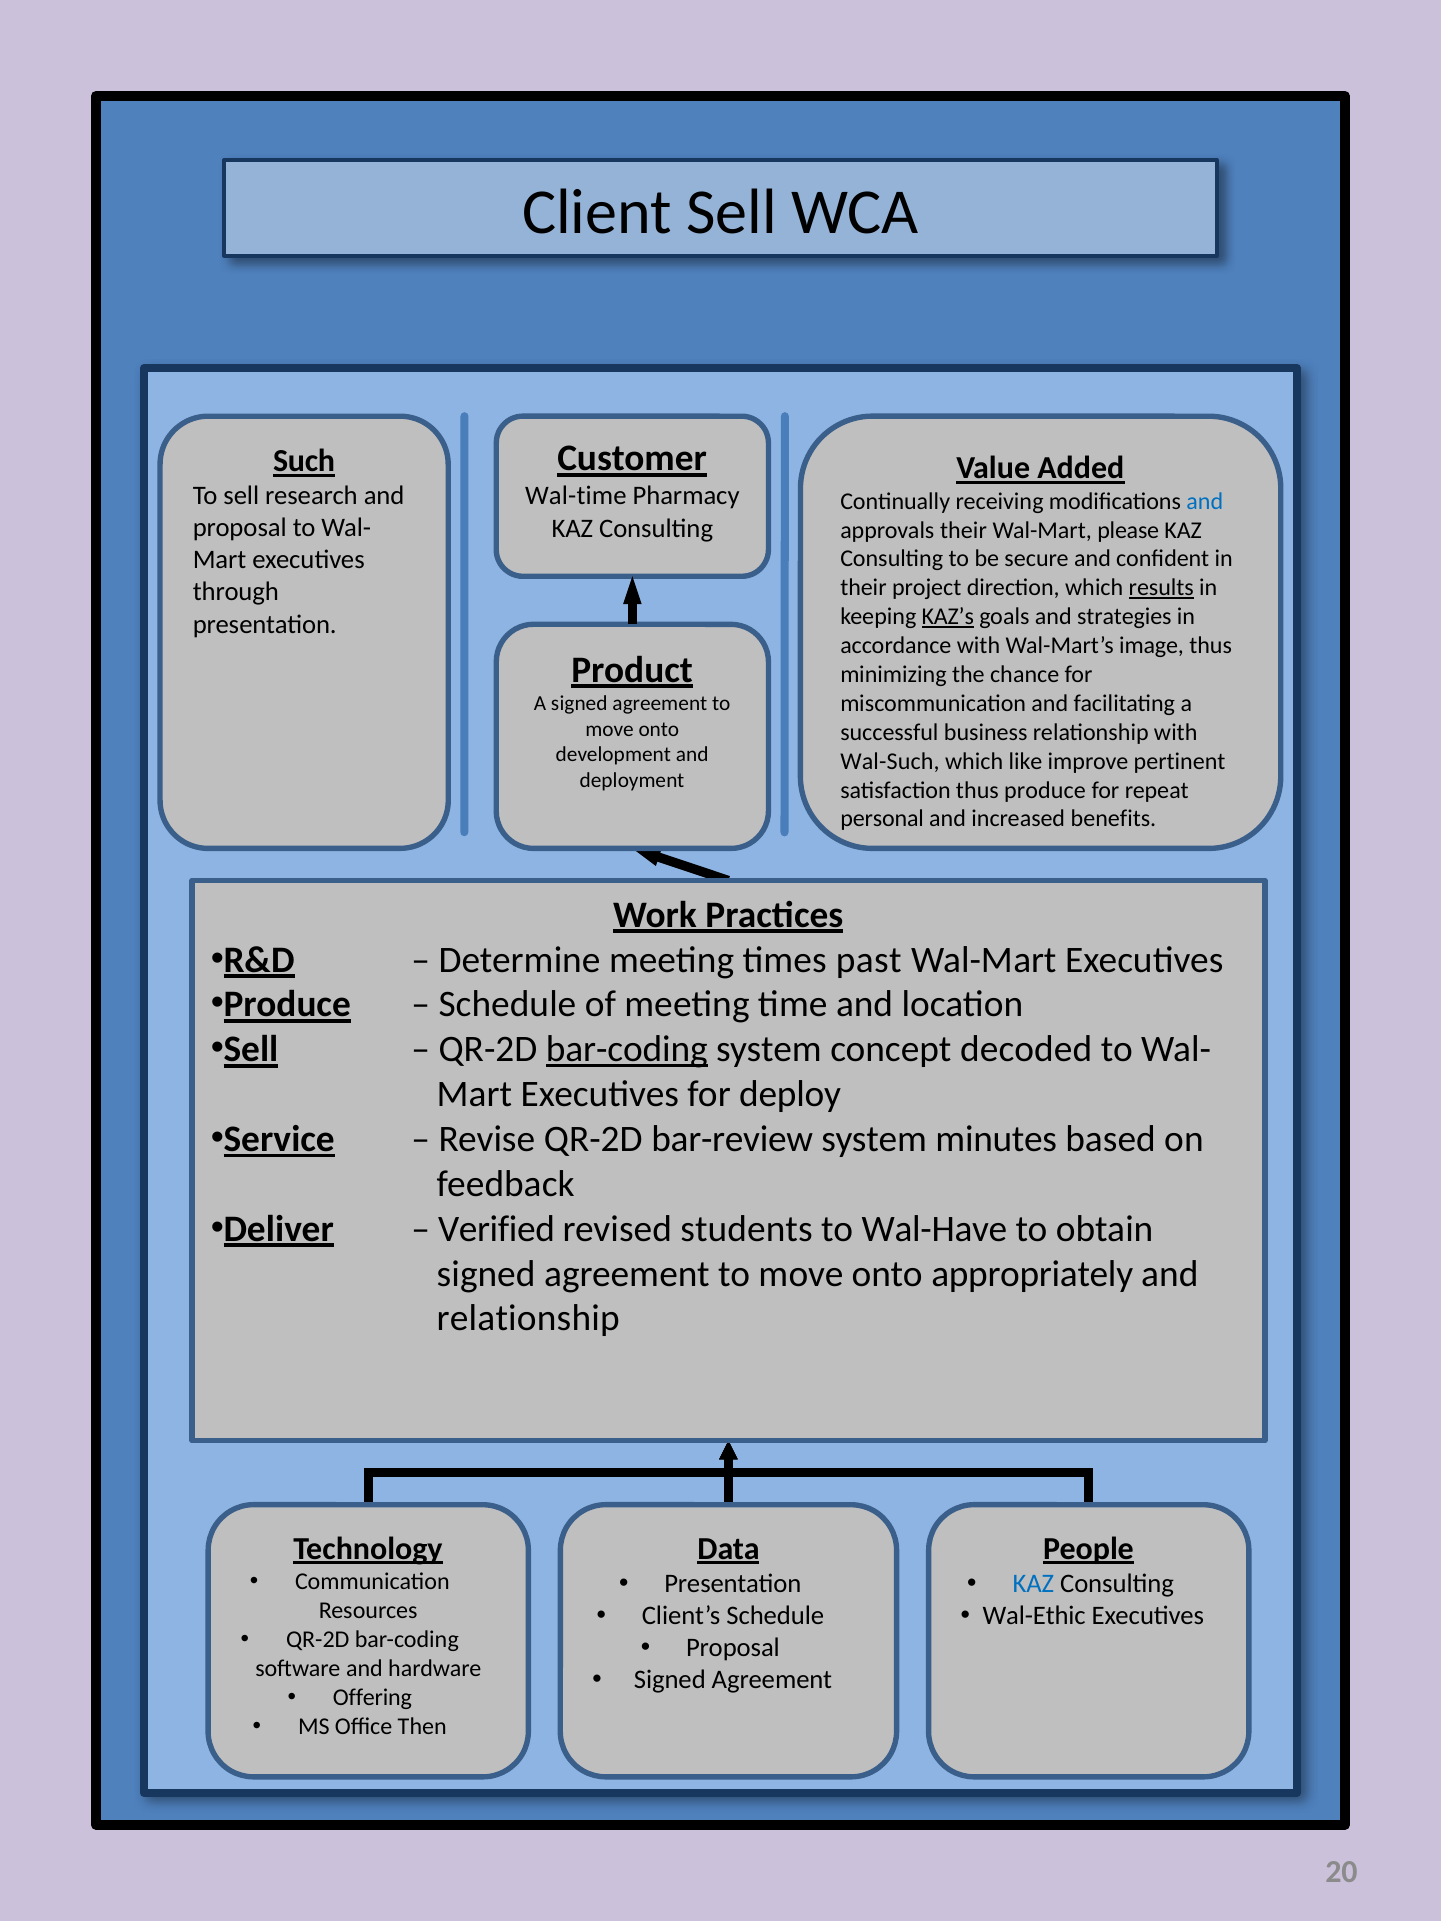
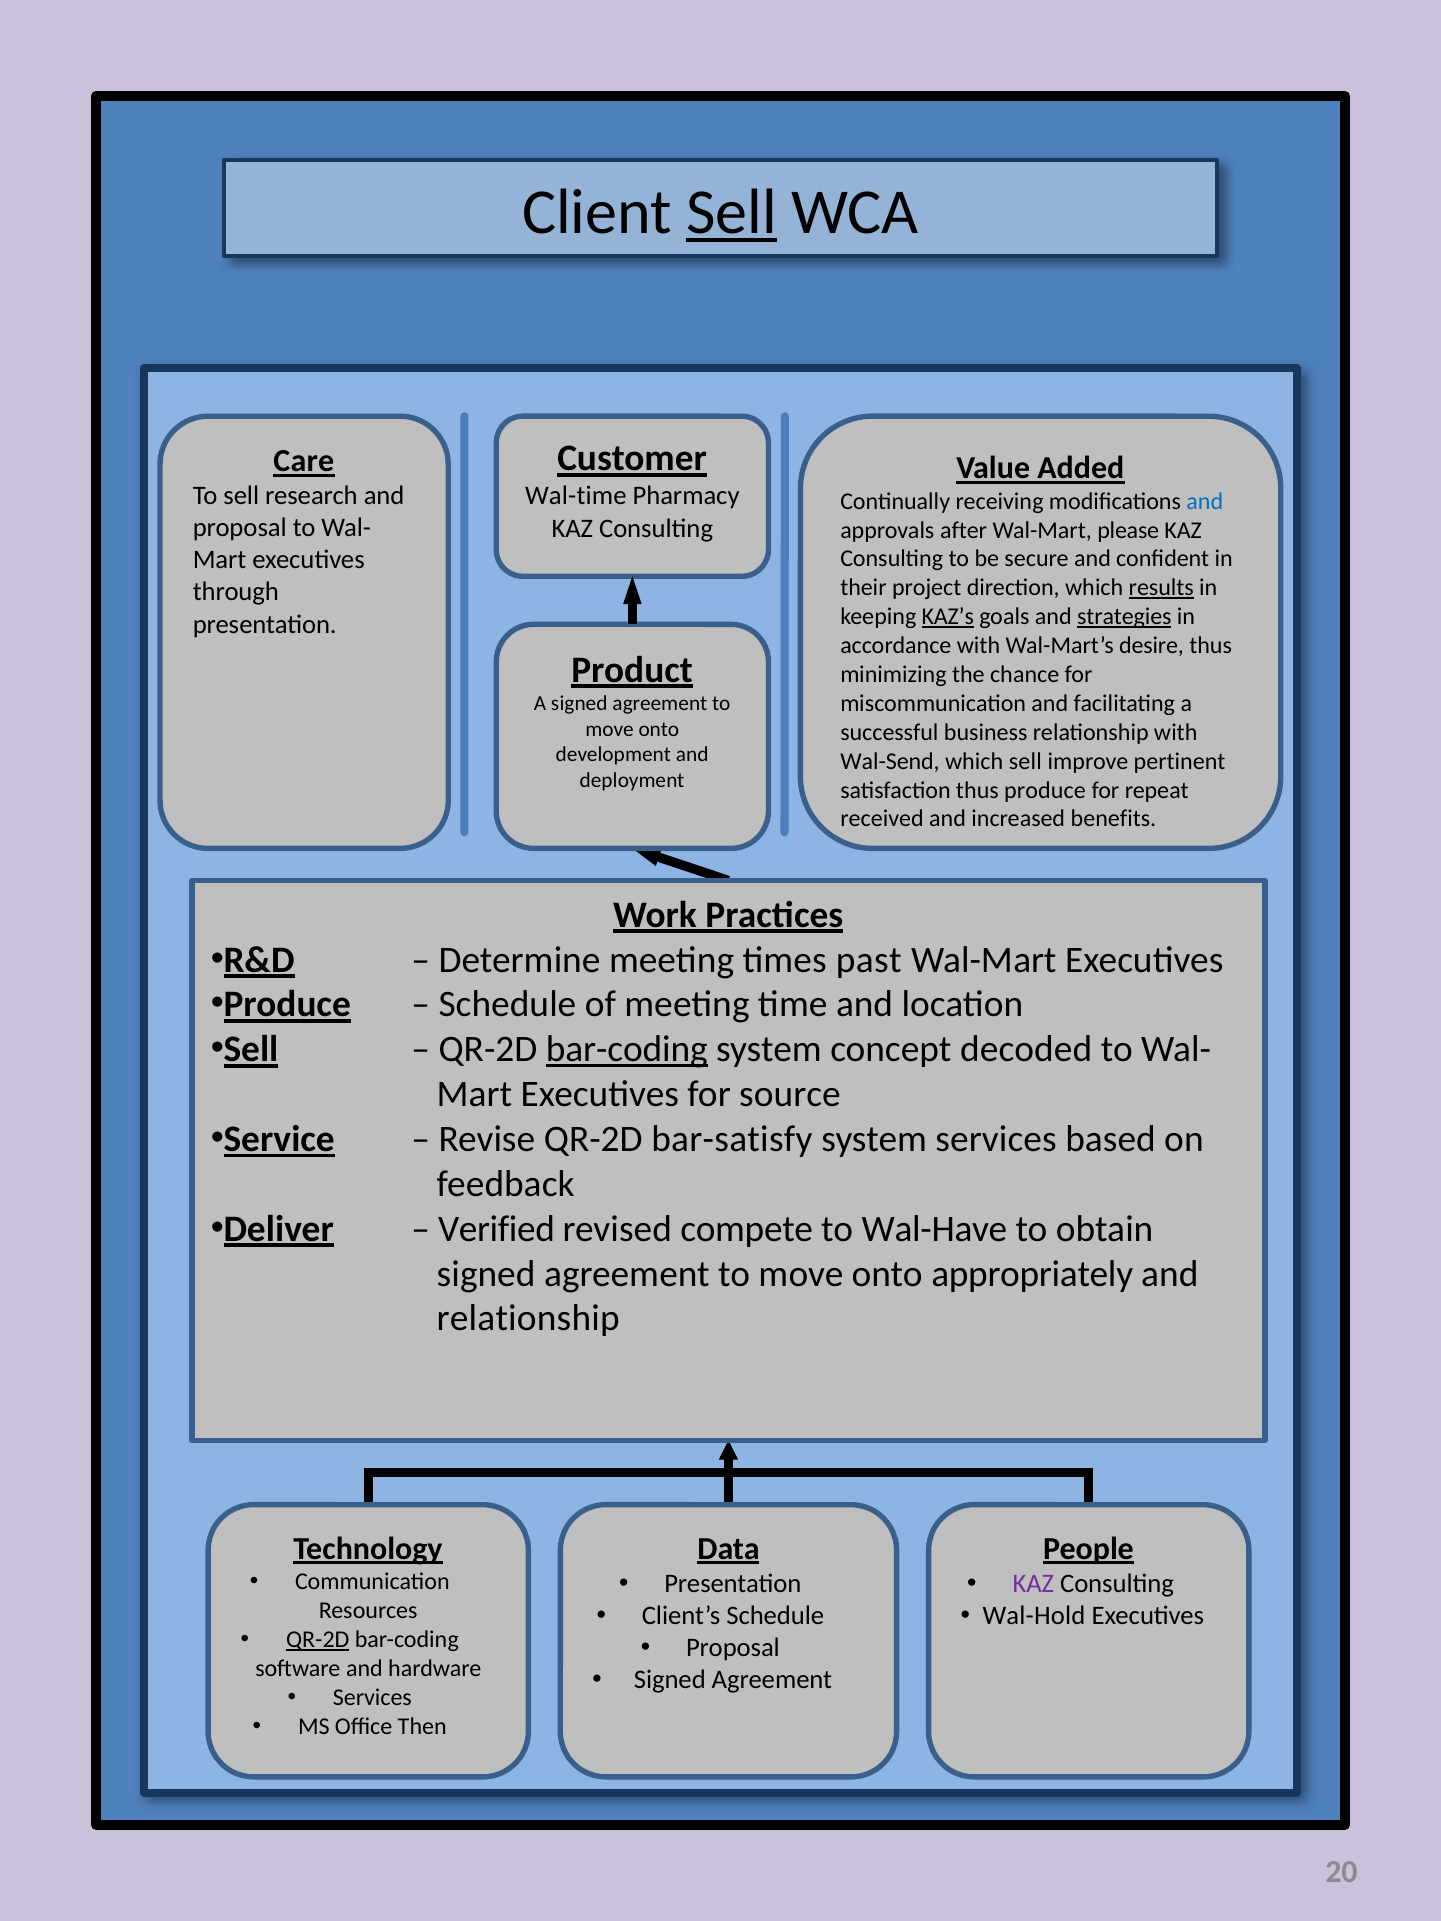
Sell at (732, 212) underline: none -> present
Such: Such -> Care
approvals their: their -> after
strategies underline: none -> present
image: image -> desire
Wal-Such: Wal-Such -> Wal-Send
which like: like -> sell
personal: personal -> received
deploy: deploy -> source
bar-review: bar-review -> bar-satisfy
system minutes: minutes -> services
students: students -> compete
KAZ at (1033, 1584) colour: blue -> purple
Wal-Ethic: Wal-Ethic -> Wal-Hold
QR-2D at (318, 1640) underline: none -> present
Offering at (372, 1698): Offering -> Services
